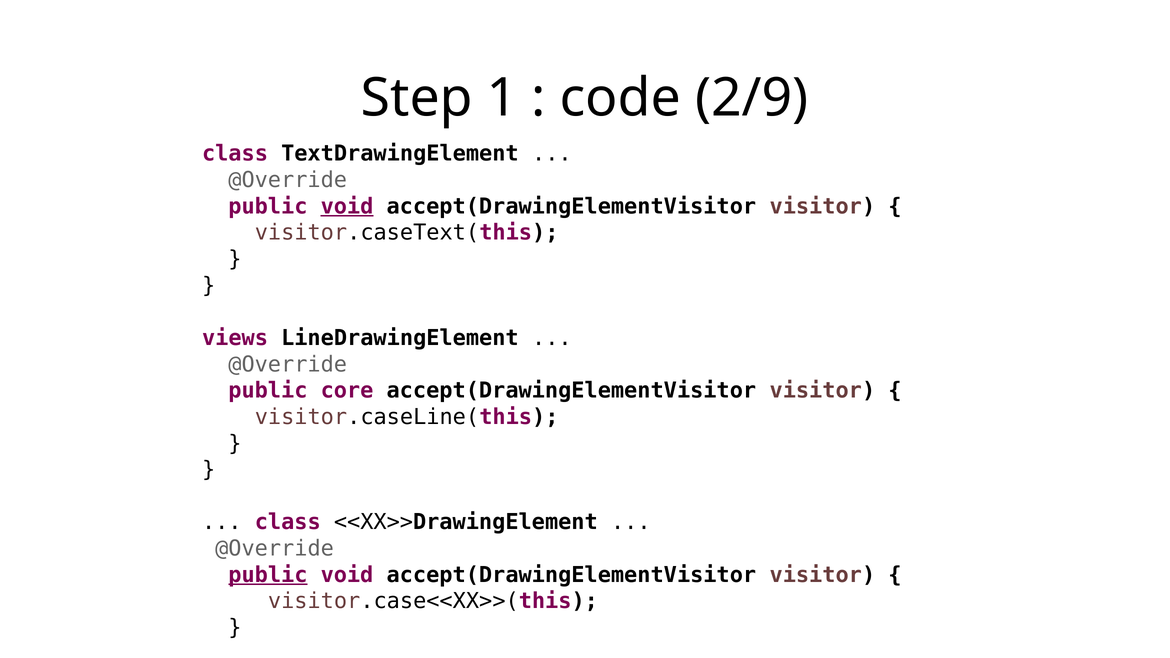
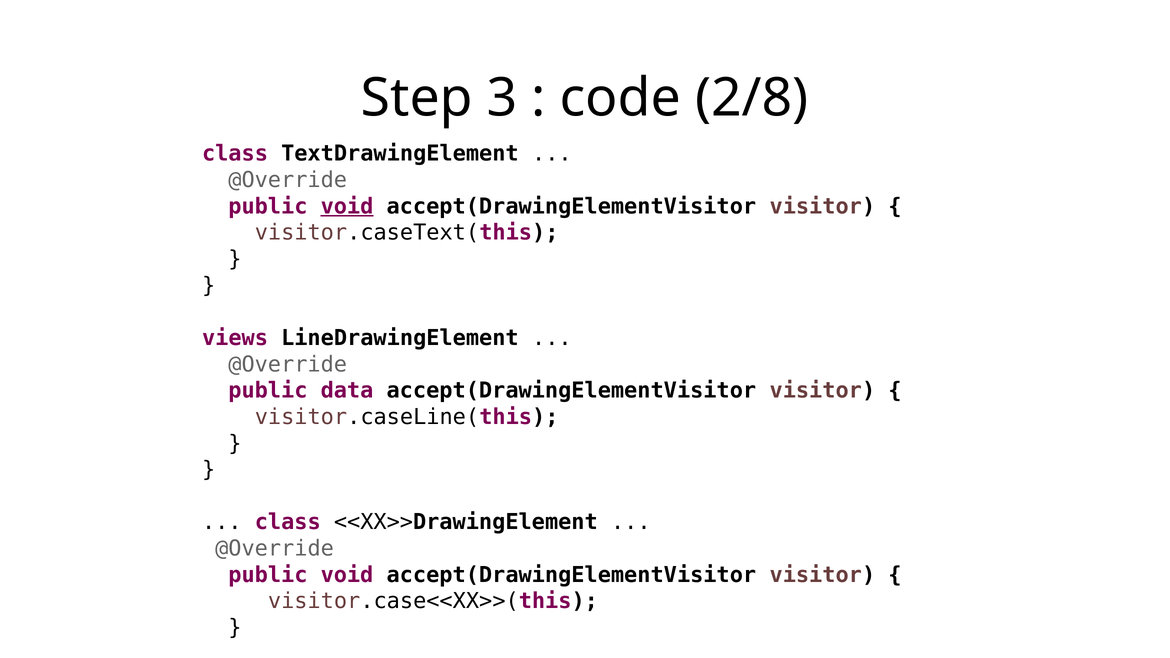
1: 1 -> 3
2/9: 2/9 -> 2/8
core: core -> data
public at (268, 575) underline: present -> none
